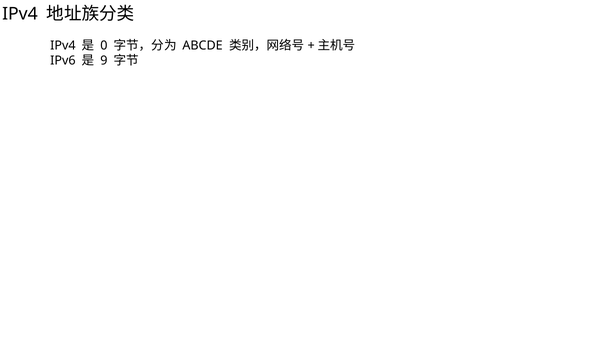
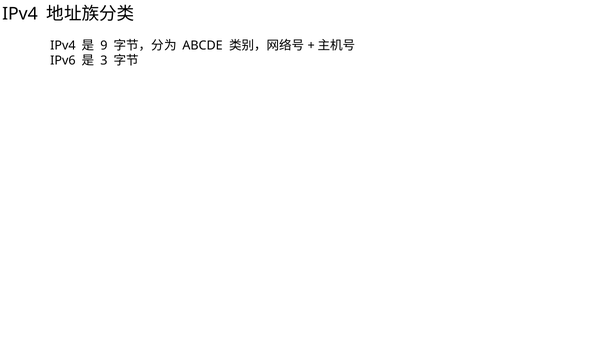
0: 0 -> 9
9: 9 -> 3
